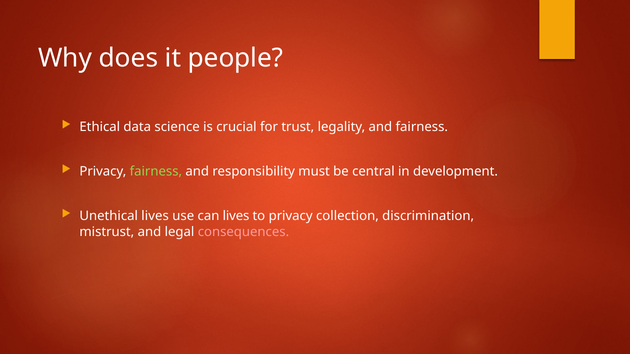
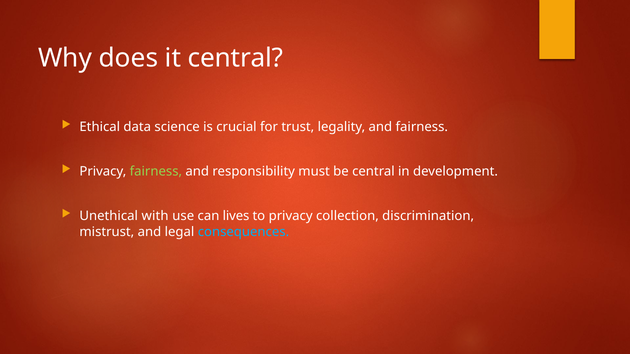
it people: people -> central
Unethical lives: lives -> with
consequences colour: pink -> light blue
